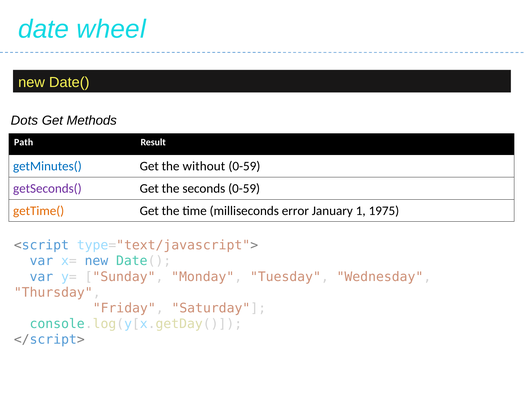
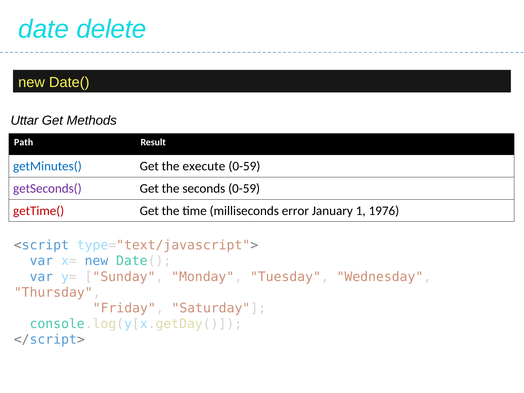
wheel: wheel -> delete
Dots: Dots -> Uttar
without: without -> execute
getTime( colour: orange -> red
1975: 1975 -> 1976
